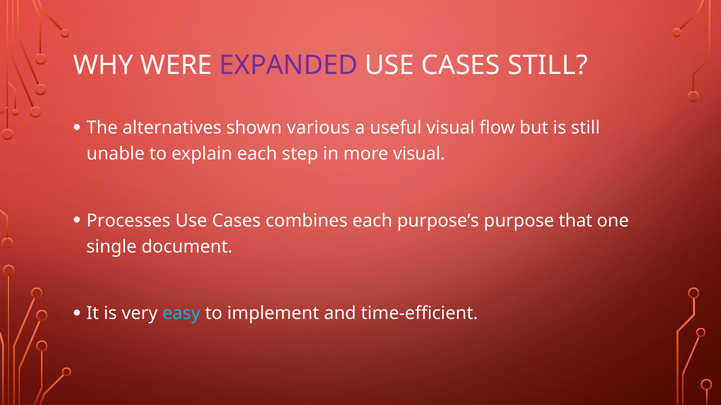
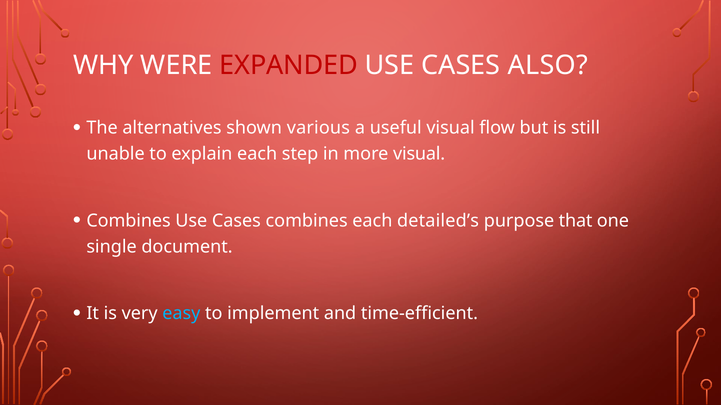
EXPANDED colour: purple -> red
CASES STILL: STILL -> ALSO
Processes at (129, 221): Processes -> Combines
purpose’s: purpose’s -> detailed’s
